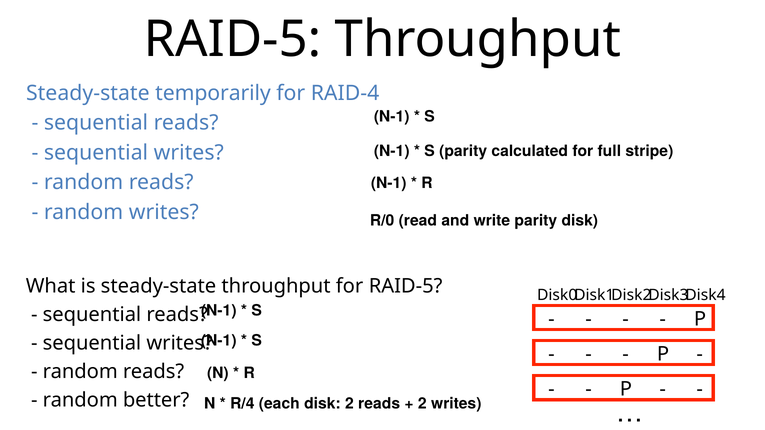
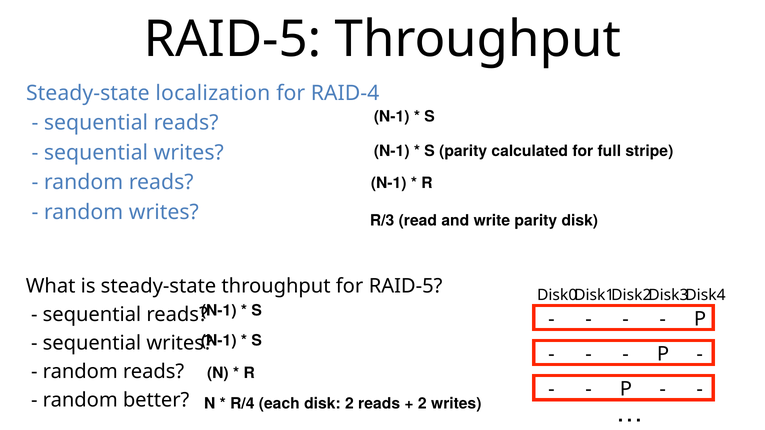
temporarily: temporarily -> localization
R/0: R/0 -> R/3
